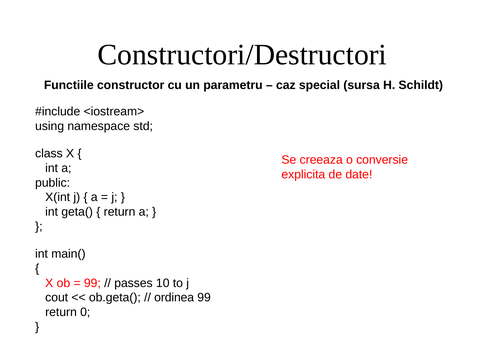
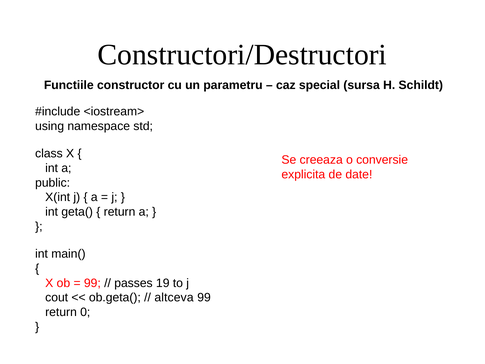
10: 10 -> 19
ordinea: ordinea -> altceva
